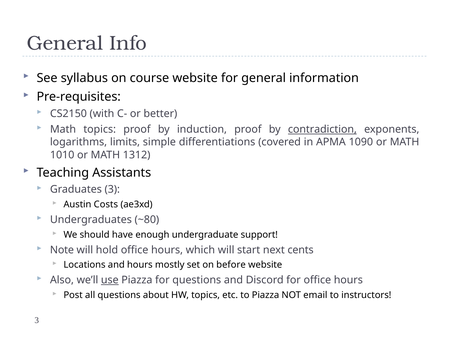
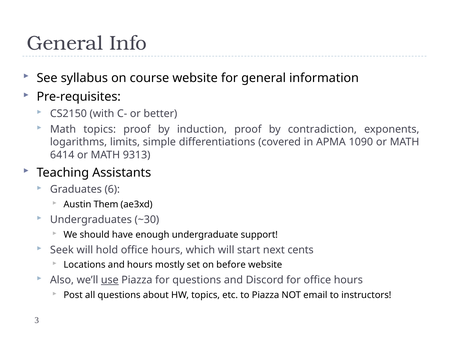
contradiction underline: present -> none
1010: 1010 -> 6414
1312: 1312 -> 9313
Graduates 3: 3 -> 6
Costs: Costs -> Them
~80: ~80 -> ~30
Note: Note -> Seek
